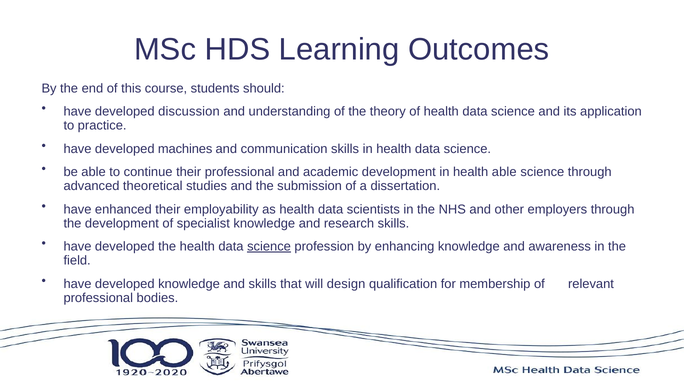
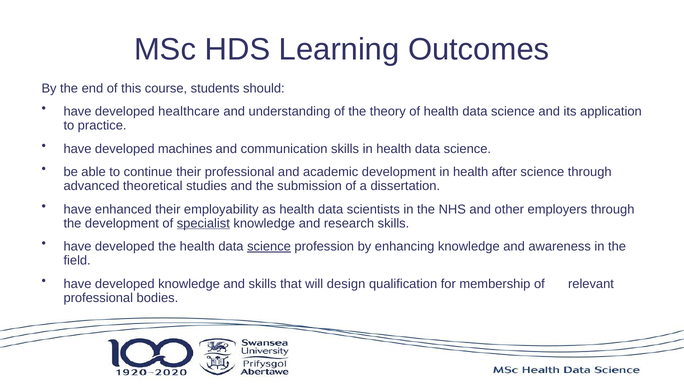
discussion: discussion -> healthcare
health able: able -> after
specialist underline: none -> present
